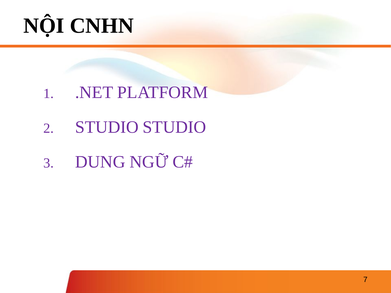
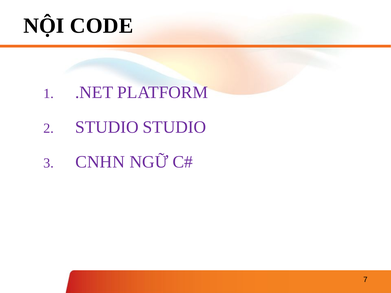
CNHN: CNHN -> CODE
DUNG: DUNG -> CNHN
